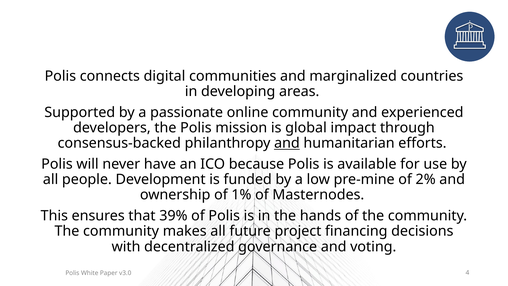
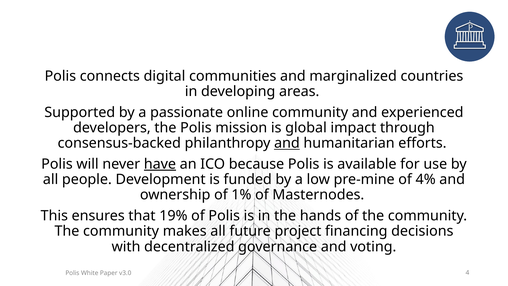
have underline: none -> present
2%: 2% -> 4%
39%: 39% -> 19%
